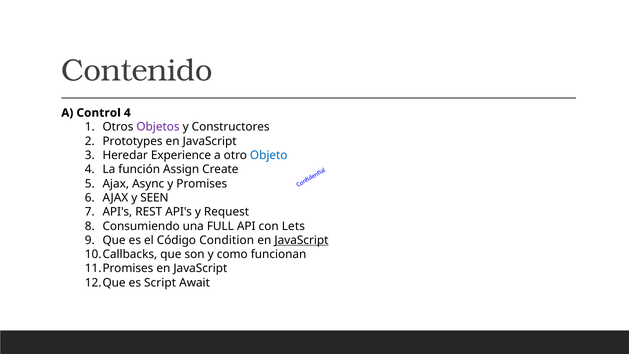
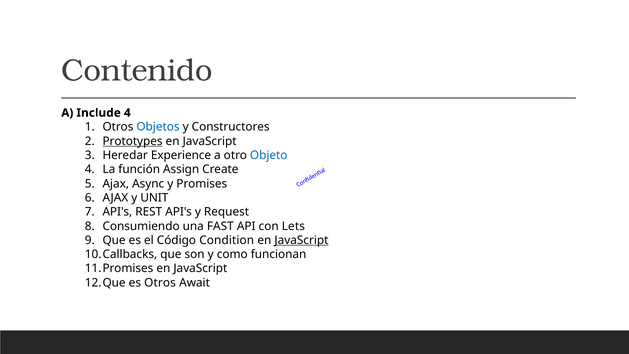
Control: Control -> Include
Objetos colour: purple -> blue
Prototypes underline: none -> present
SEEN: SEEN -> UNIT
FULL: FULL -> FAST
es Script: Script -> Otros
